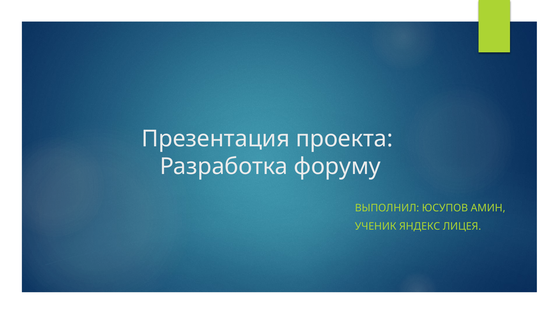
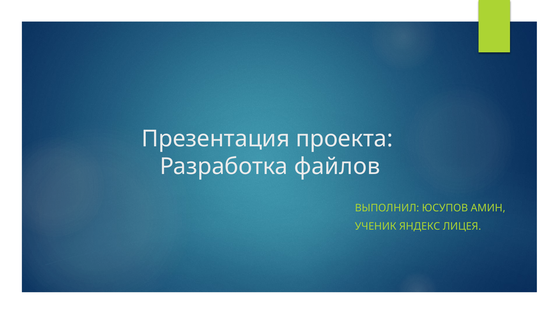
форуму: форуму -> файлов
